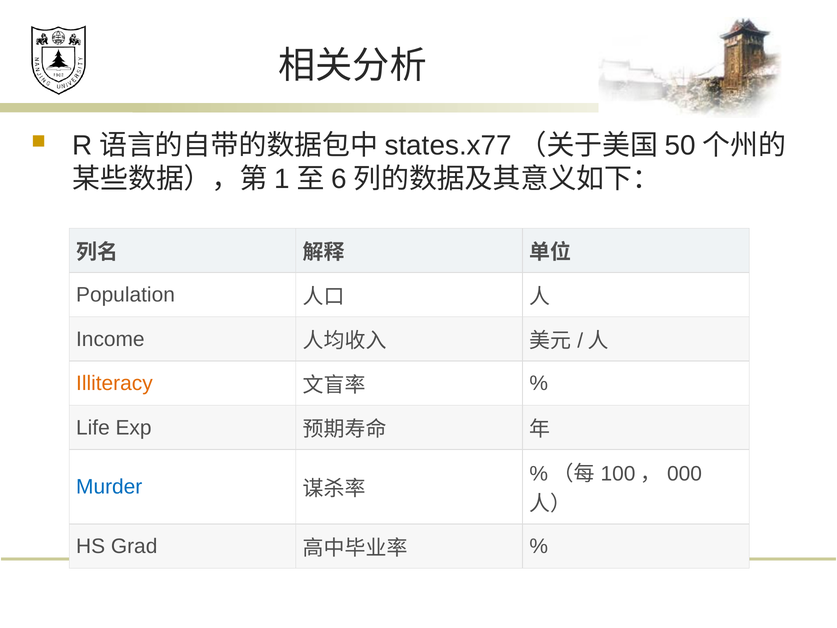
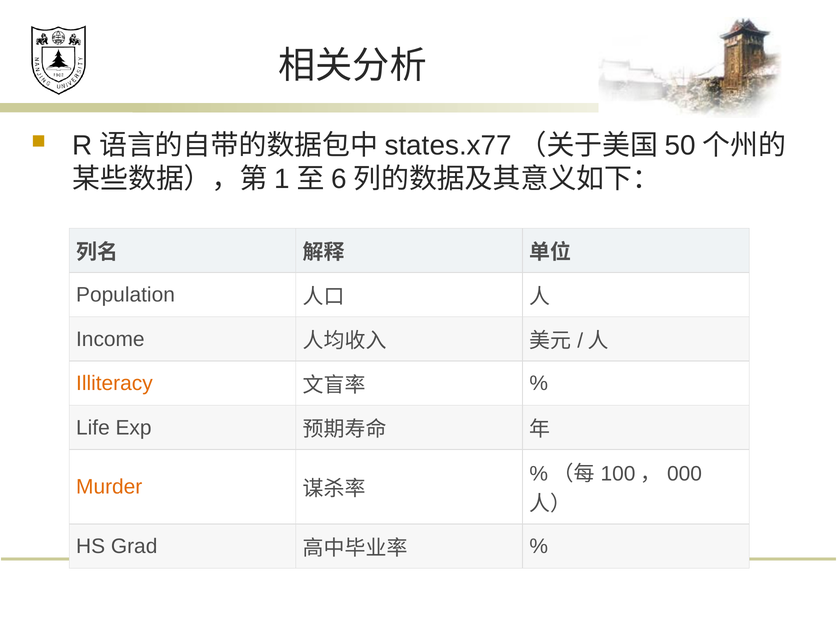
Murder colour: blue -> orange
